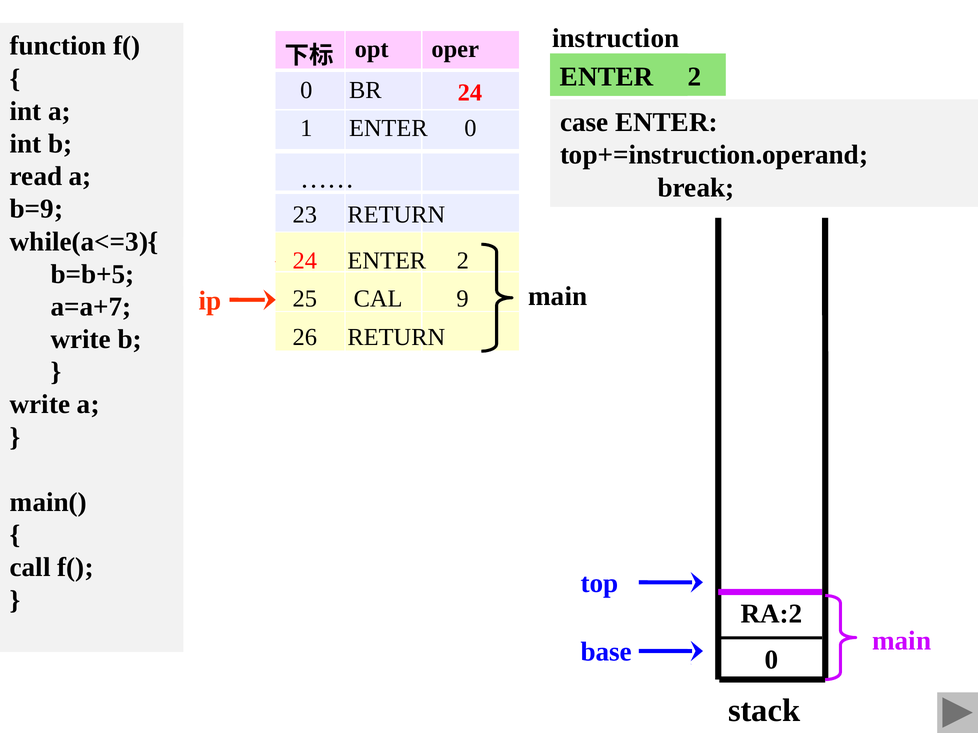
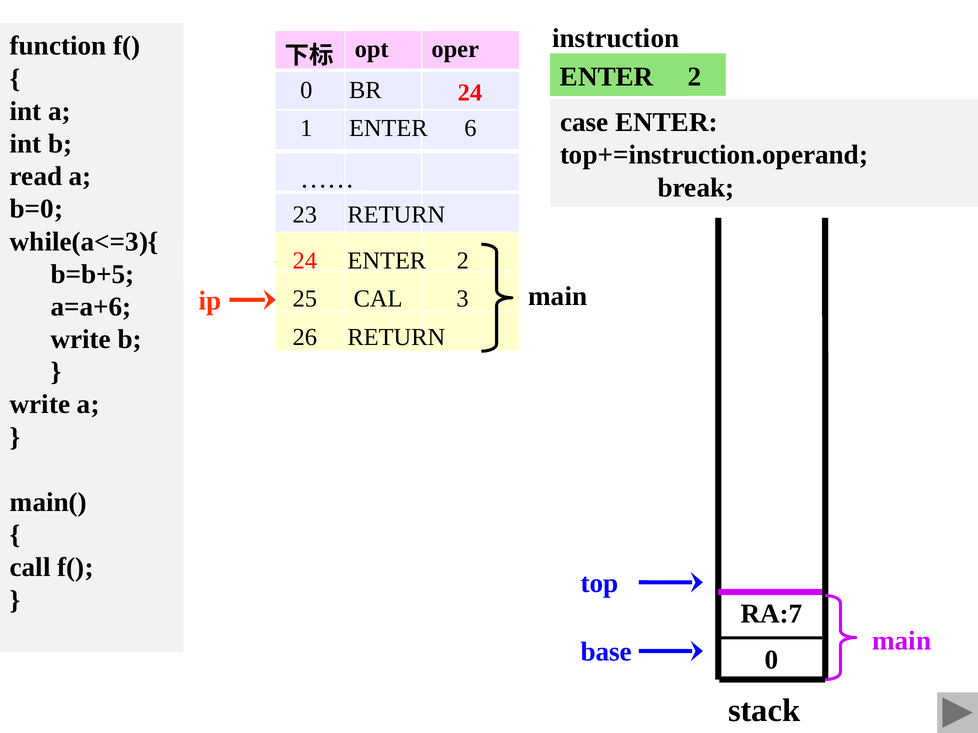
ENTER 0: 0 -> 6
b=9: b=9 -> b=0
9: 9 -> 3
a=a+7: a=a+7 -> a=a+6
RA:2: RA:2 -> RA:7
